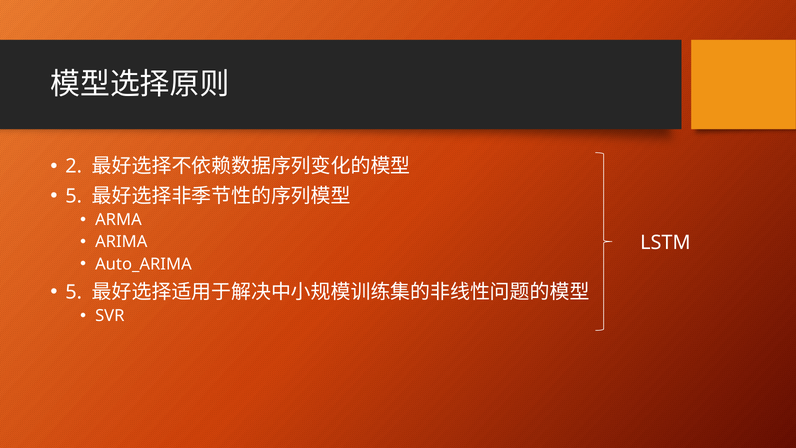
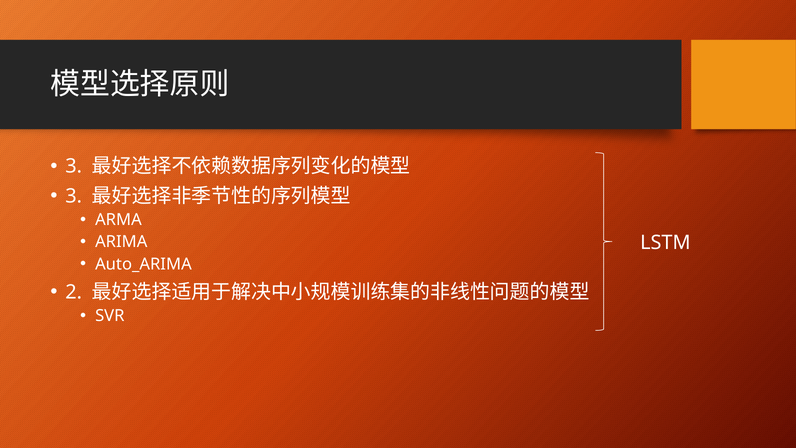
2 at (74, 166): 2 -> 3
5 at (74, 196): 5 -> 3
5 at (74, 292): 5 -> 2
